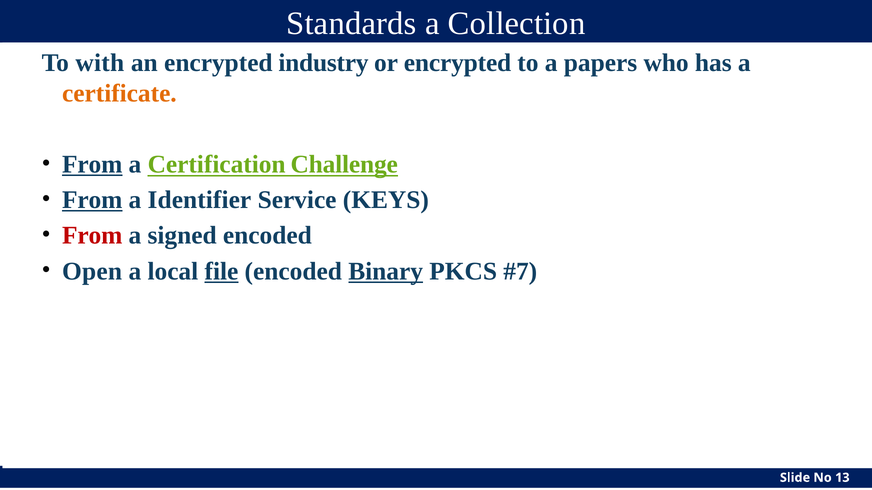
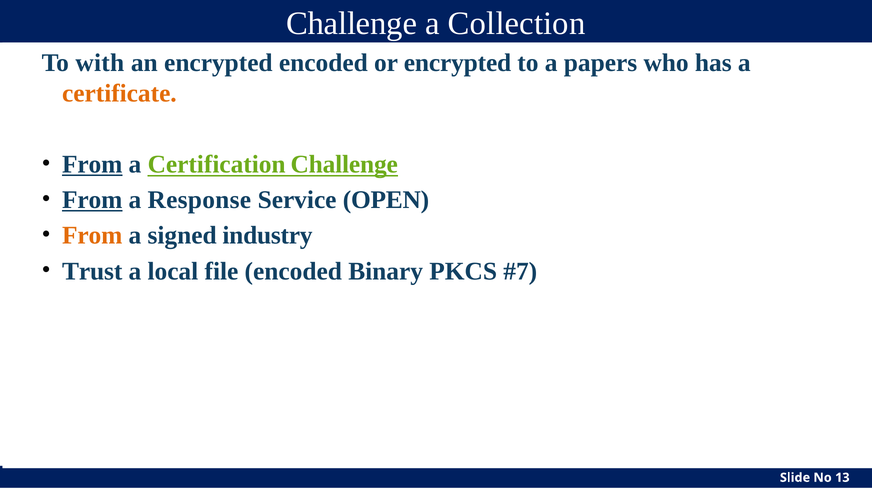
Standards at (351, 24): Standards -> Challenge
encrypted industry: industry -> encoded
Identifier: Identifier -> Response
KEYS: KEYS -> OPEN
From at (92, 236) colour: red -> orange
signed encoded: encoded -> industry
Open: Open -> Trust
file underline: present -> none
Binary underline: present -> none
